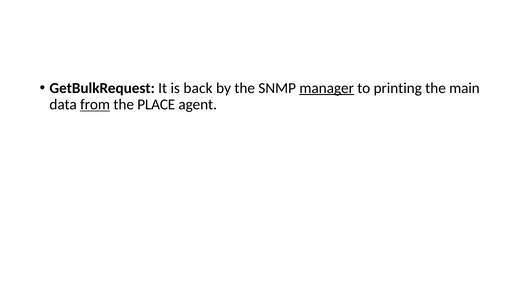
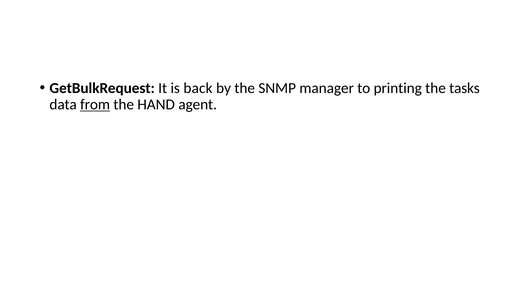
manager underline: present -> none
main: main -> tasks
PLACE: PLACE -> HAND
